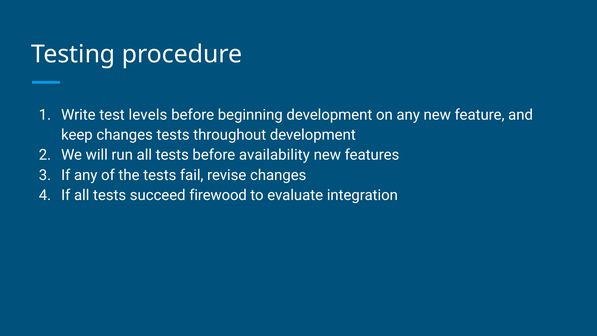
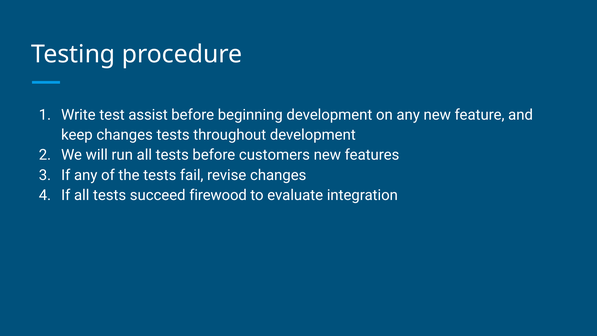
levels: levels -> assist
availability: availability -> customers
